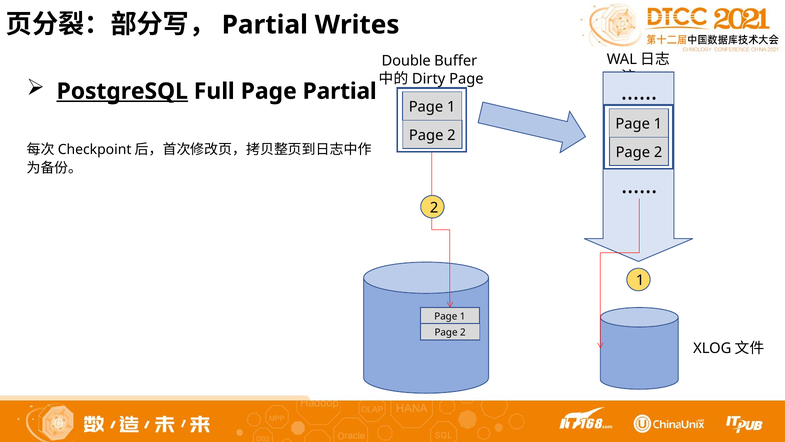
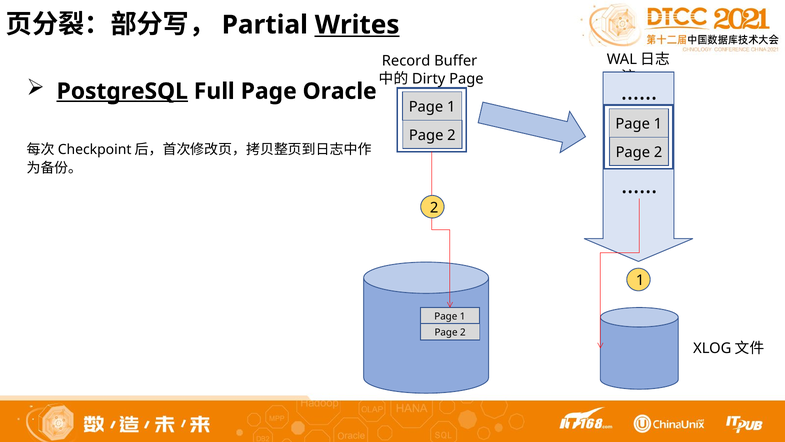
Writes underline: none -> present
Double: Double -> Record
Page Partial: Partial -> Oracle
